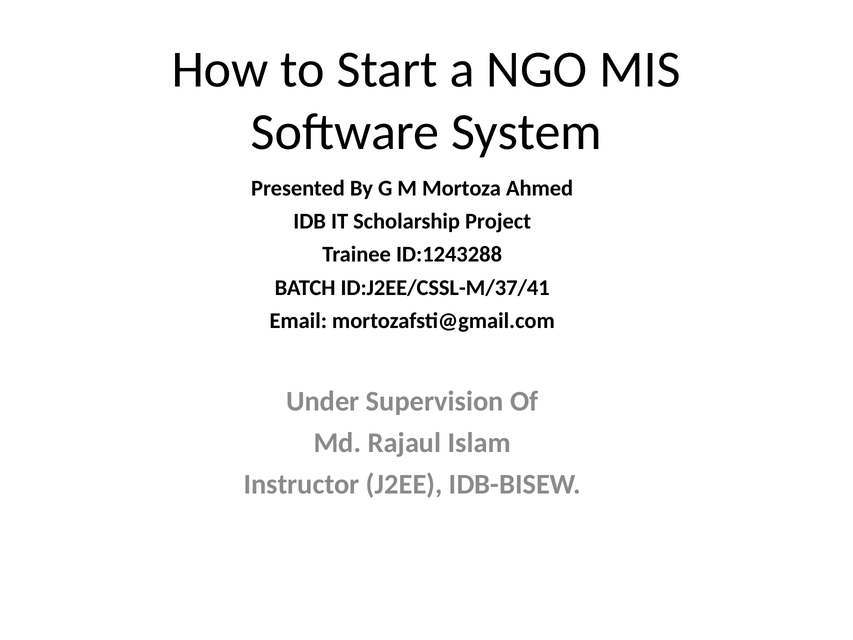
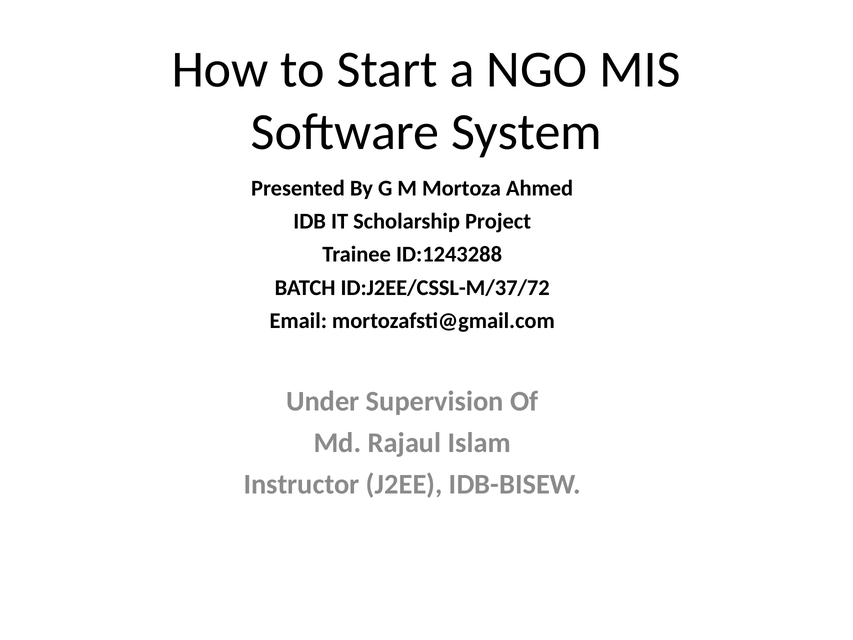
ID:J2EE/CSSL-M/37/41: ID:J2EE/CSSL-M/37/41 -> ID:J2EE/CSSL-M/37/72
